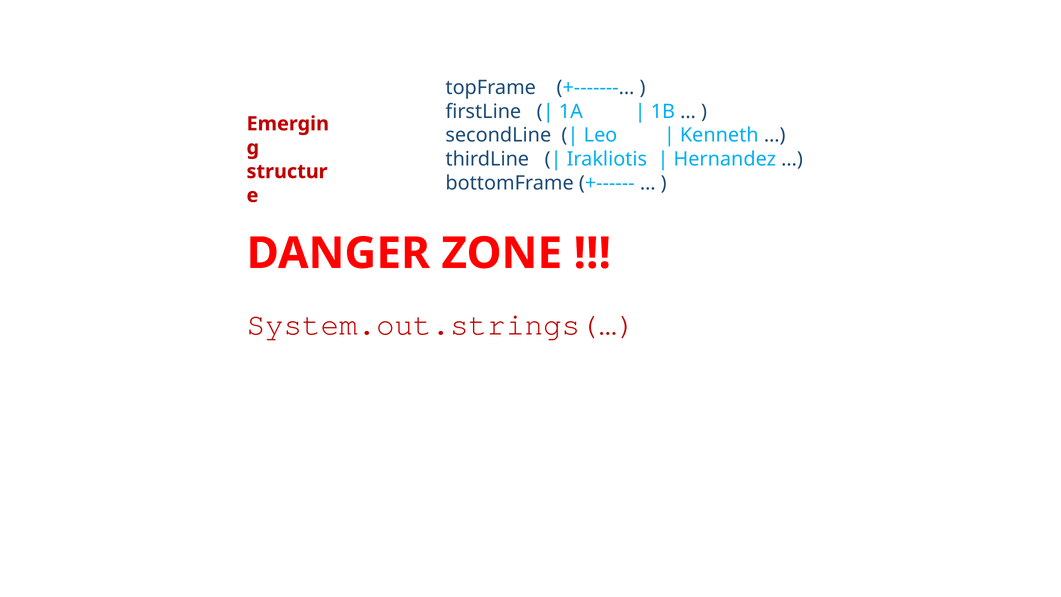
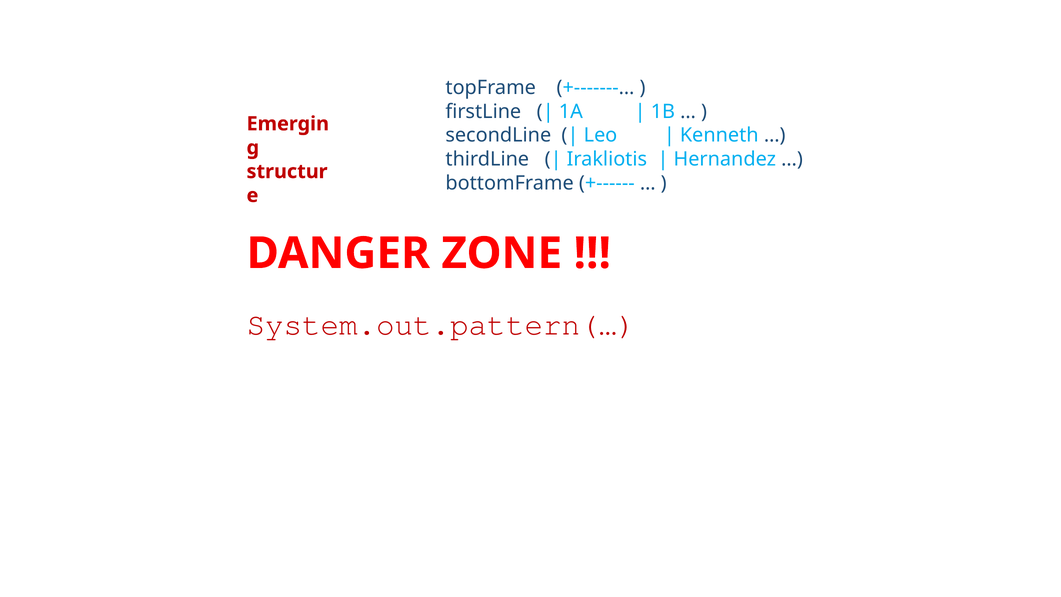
System.out.strings(…: System.out.strings(… -> System.out.pattern(…
